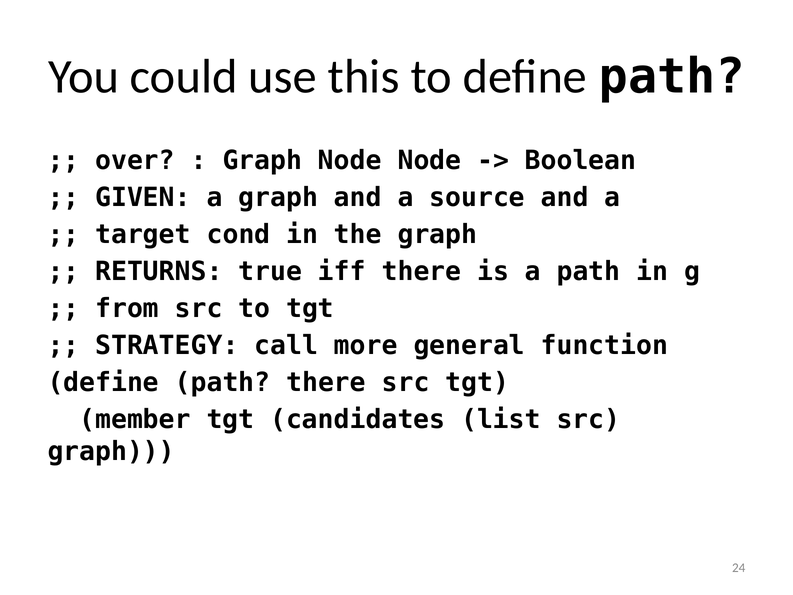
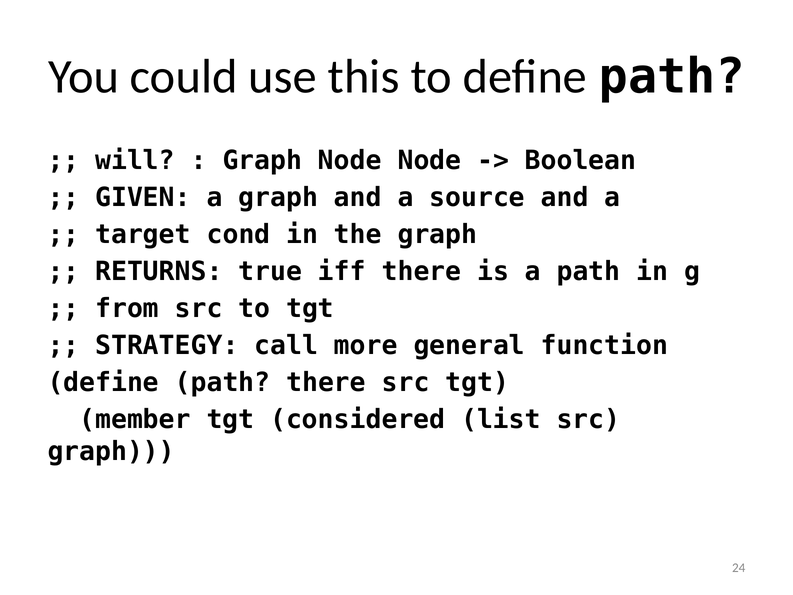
over: over -> will
candidates: candidates -> considered
